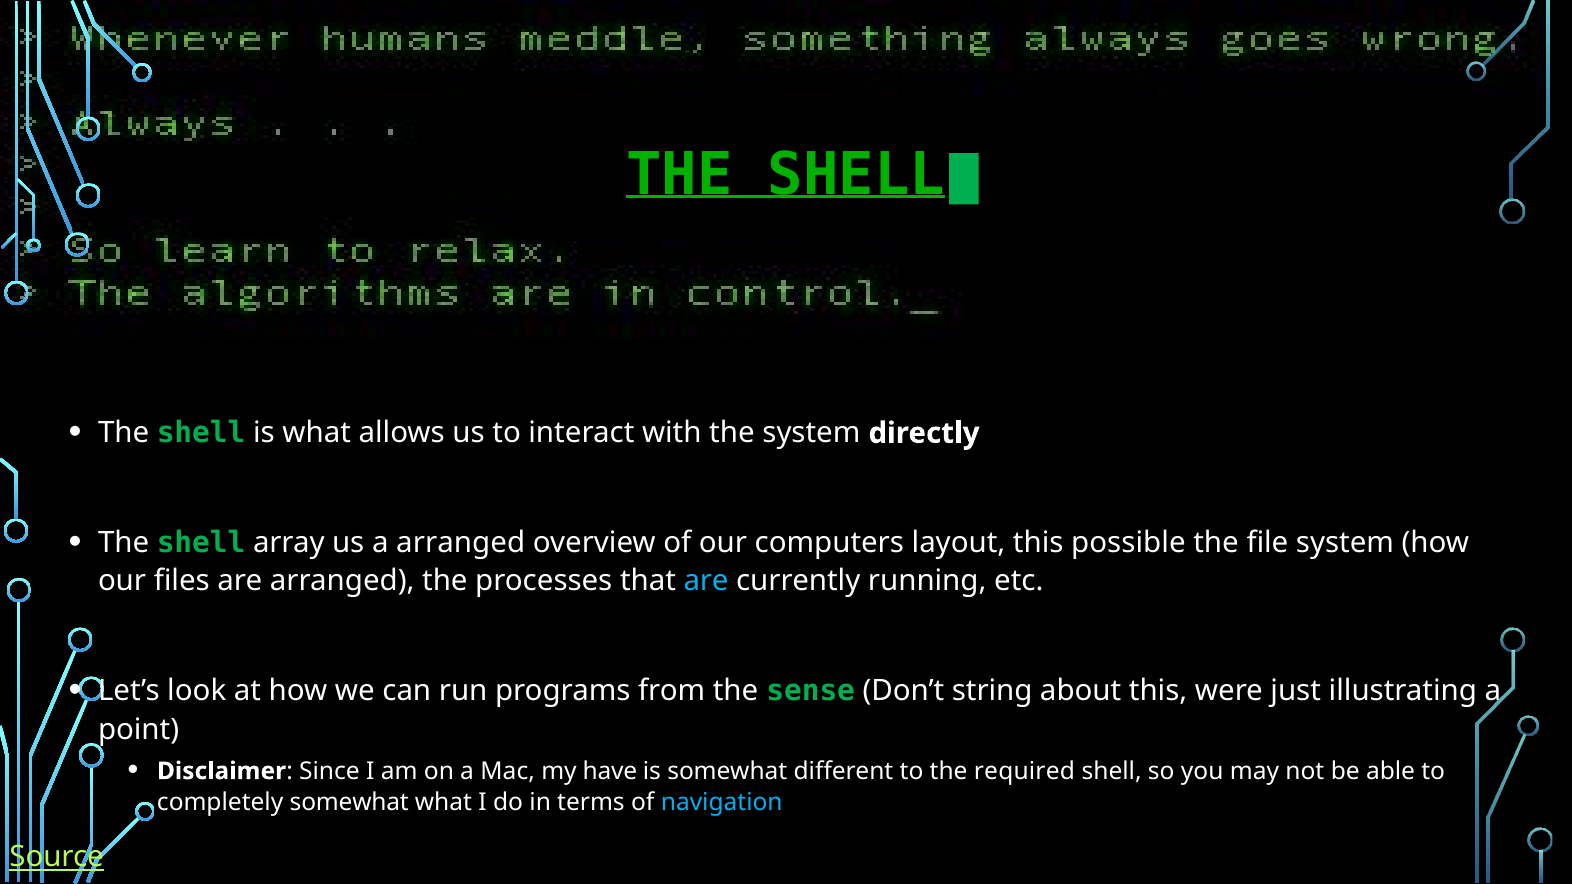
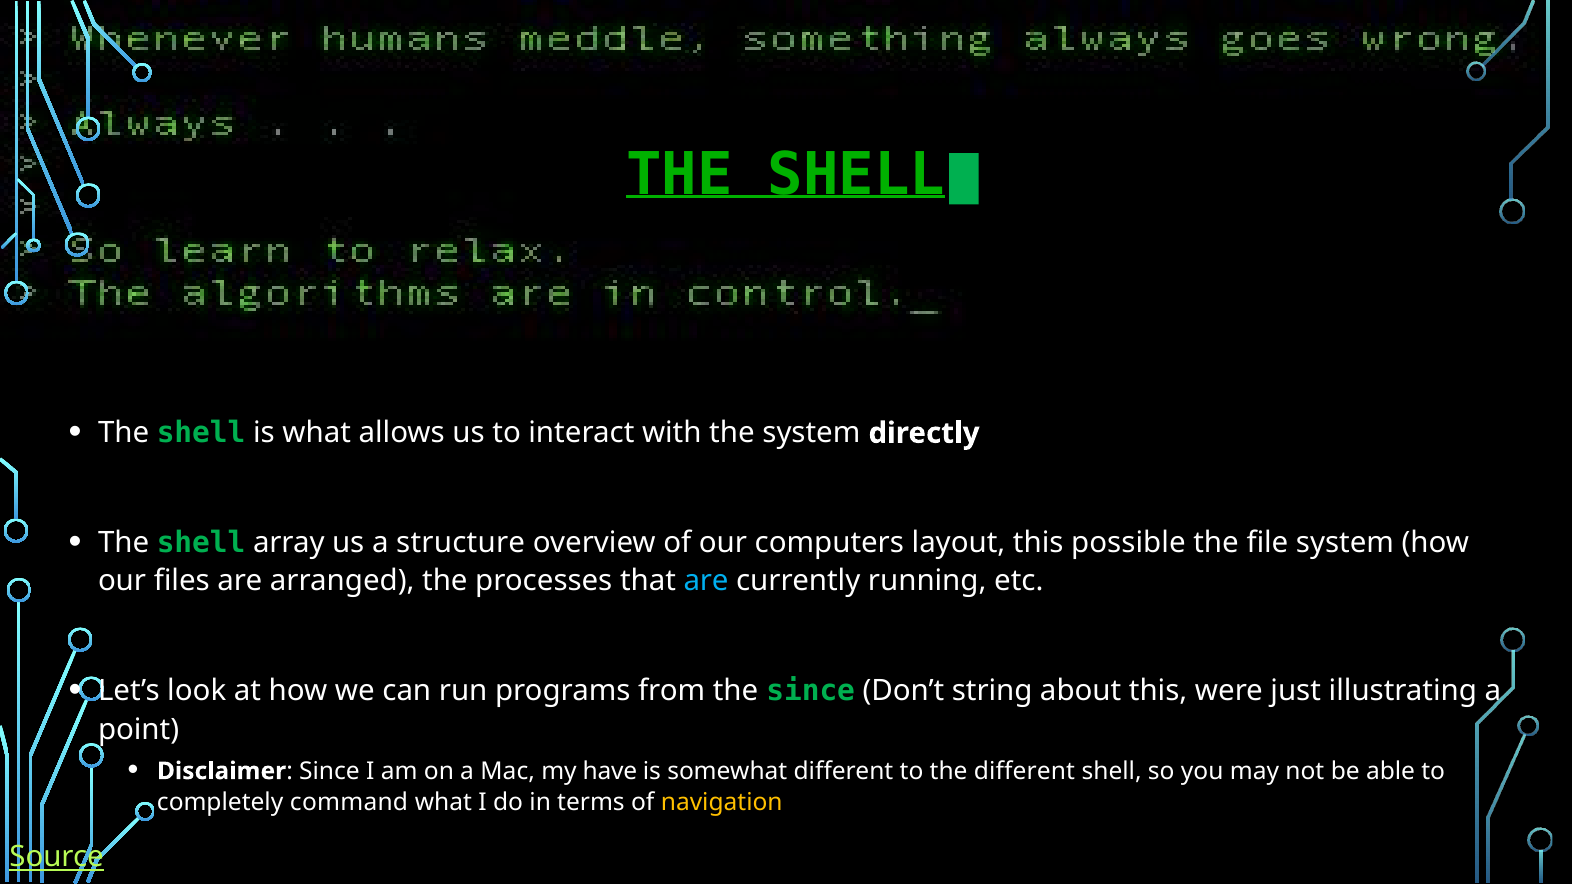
a arranged: arranged -> structure
the sense: sense -> since
the required: required -> different
completely somewhat: somewhat -> command
navigation colour: light blue -> yellow
